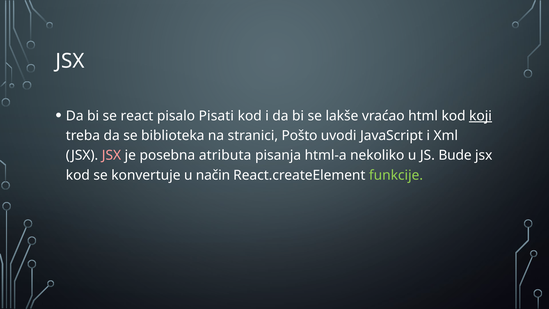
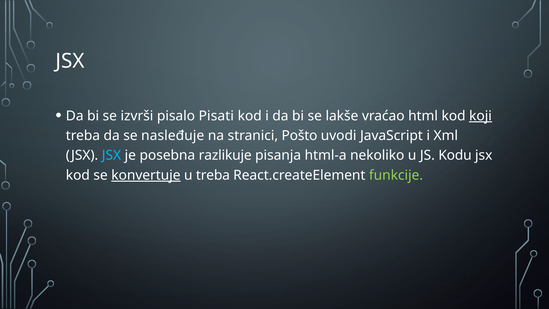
react: react -> izvrši
biblioteka: biblioteka -> nasleđuje
JSX at (111, 155) colour: pink -> light blue
atributa: atributa -> razlikuje
Bude: Bude -> Kodu
konvertuje underline: none -> present
u način: način -> treba
